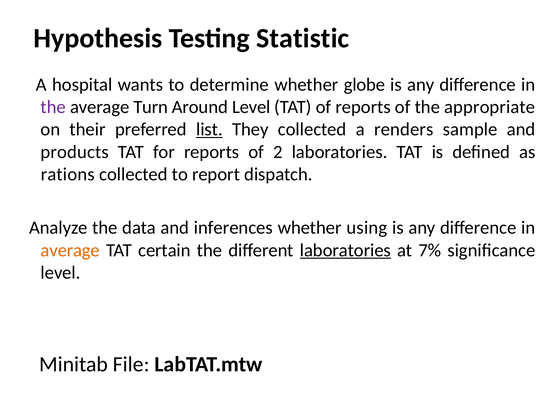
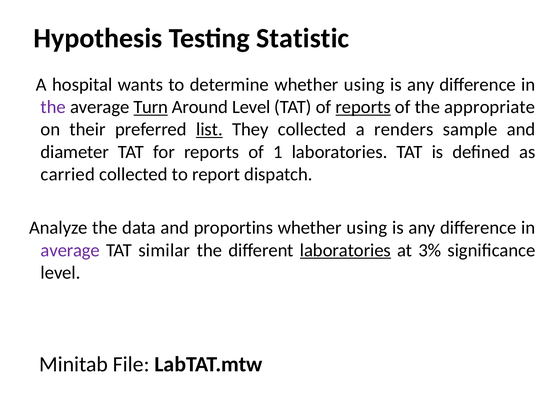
determine whether globe: globe -> using
Turn underline: none -> present
reports at (363, 107) underline: none -> present
products: products -> diameter
2: 2 -> 1
rations: rations -> carried
inferences: inferences -> proportins
average at (70, 250) colour: orange -> purple
certain: certain -> similar
7%: 7% -> 3%
